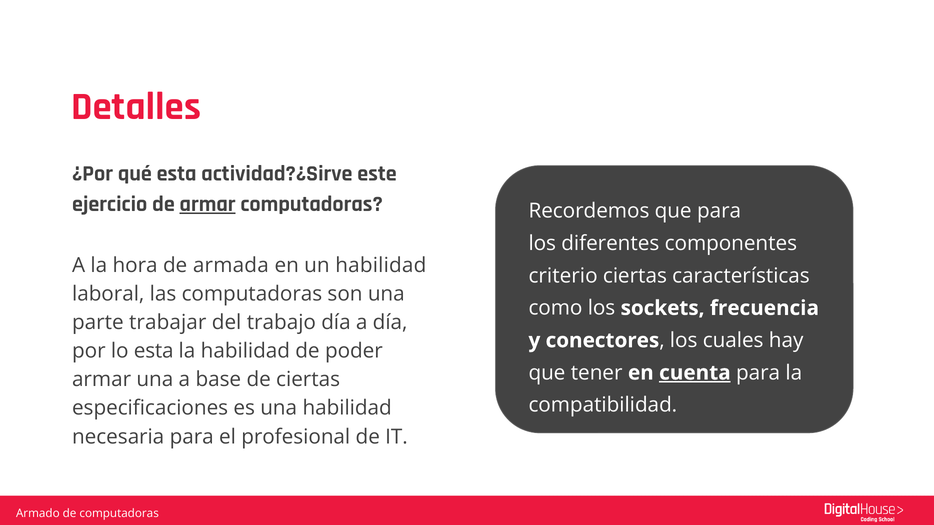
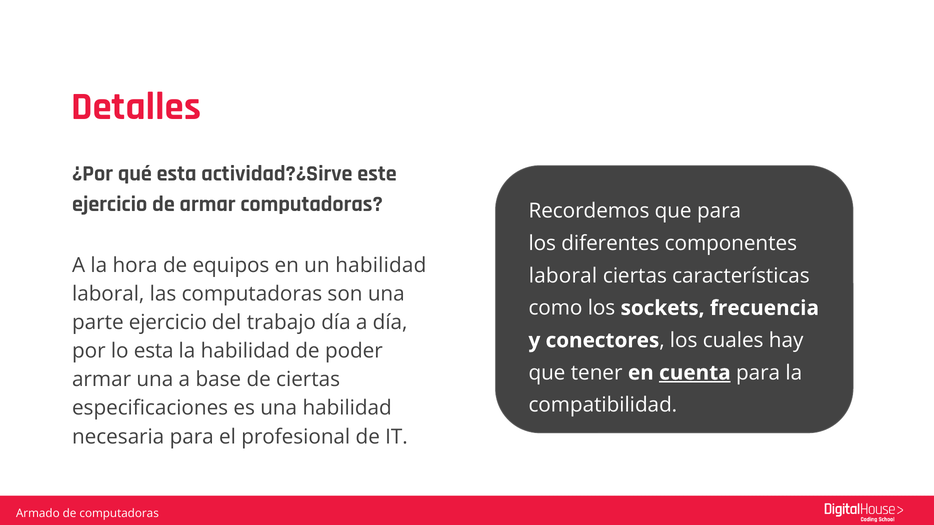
armar at (208, 204) underline: present -> none
armada: armada -> equipos
criterio at (563, 276): criterio -> laboral
parte trabajar: trabajar -> ejercicio
